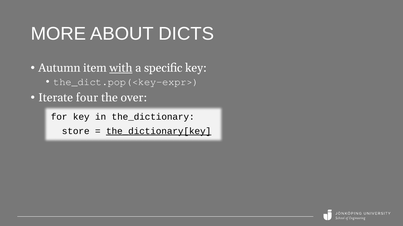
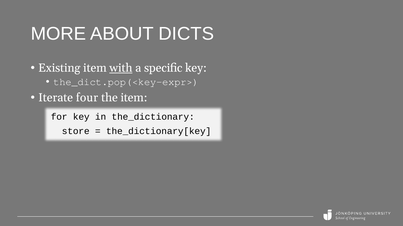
Autumn: Autumn -> Existing
the over: over -> item
the_dictionary[key underline: present -> none
